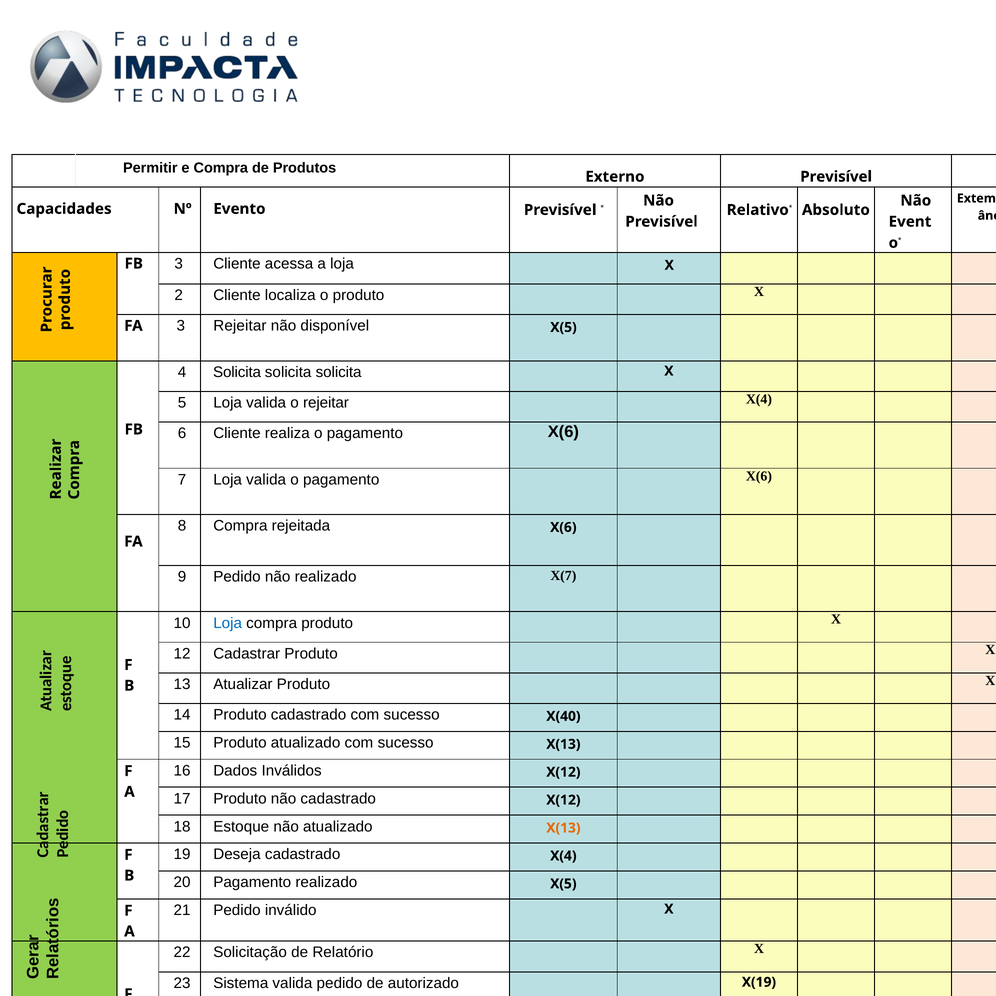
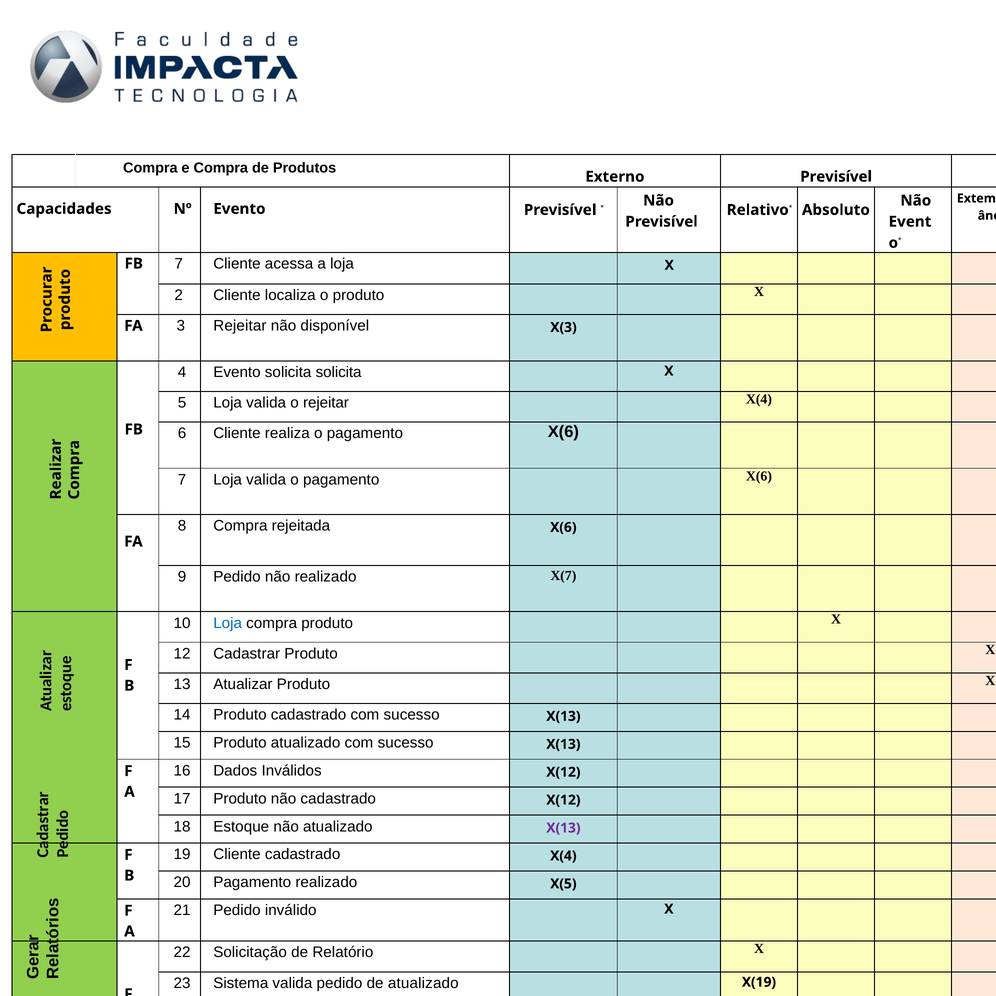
Permitir at (150, 168): Permitir -> Compra
FB 3: 3 -> 7
disponível X(5: X(5 -> X(3
4 Solicita: Solicita -> Evento
cadastrado com sucesso X(40: X(40 -> X(13
X(13 at (563, 828) colour: orange -> purple
19 Deseja: Deseja -> Cliente
de autorizado: autorizado -> atualizado
